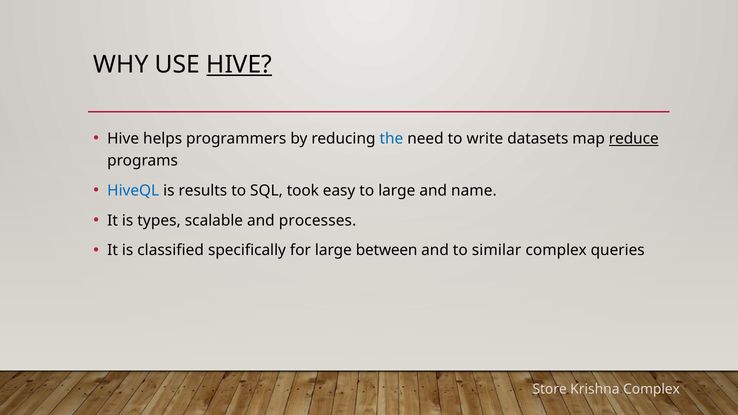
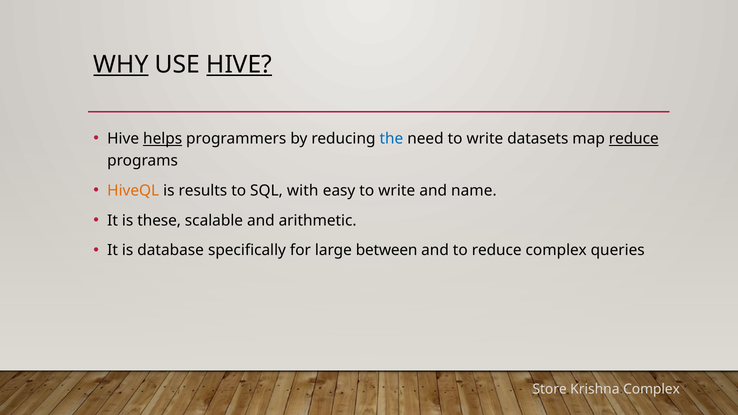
WHY underline: none -> present
helps underline: none -> present
HiveQL colour: blue -> orange
took: took -> with
easy to large: large -> write
types: types -> these
processes: processes -> arithmetic
classified: classified -> database
to similar: similar -> reduce
